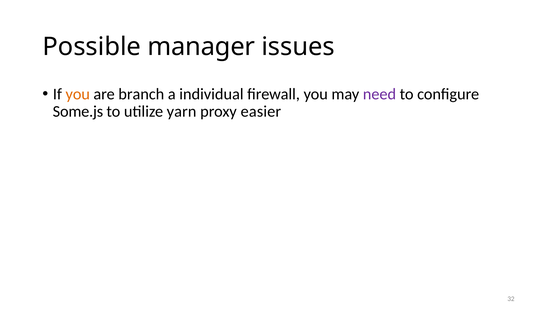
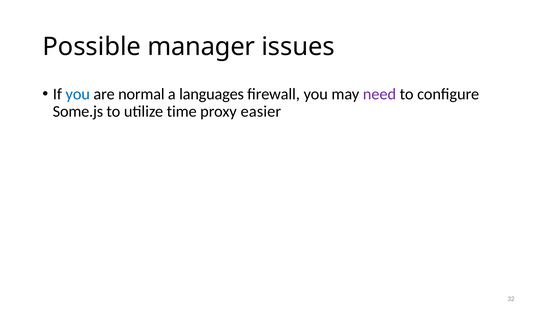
you at (78, 94) colour: orange -> blue
branch: branch -> normal
individual: individual -> languages
yarn: yarn -> time
